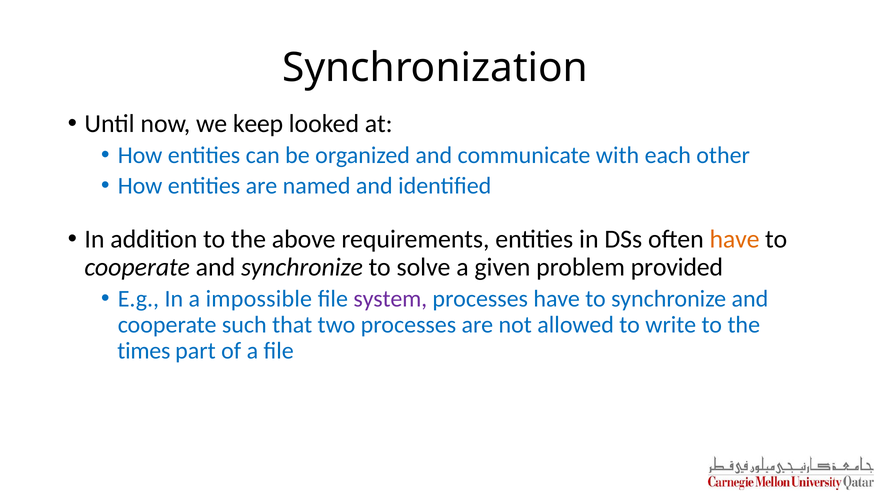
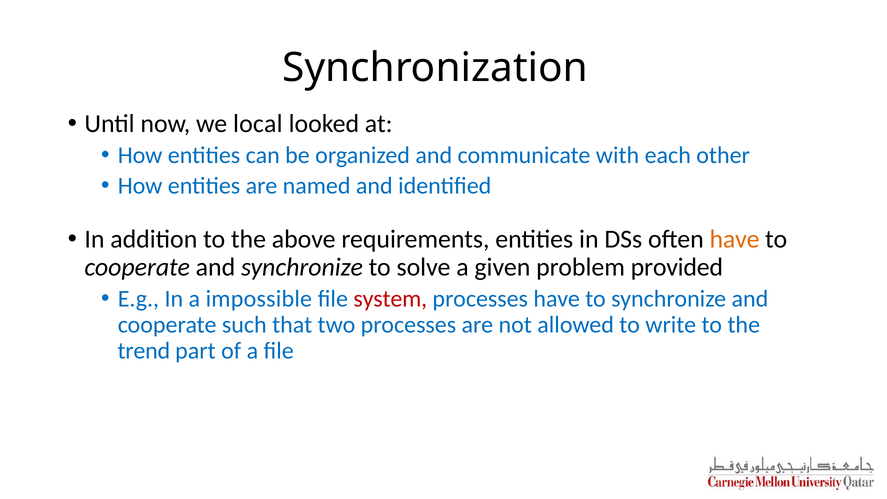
keep: keep -> local
system colour: purple -> red
times: times -> trend
